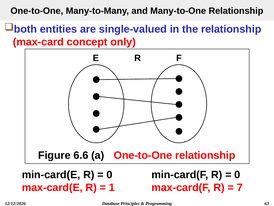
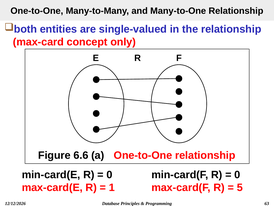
7: 7 -> 5
